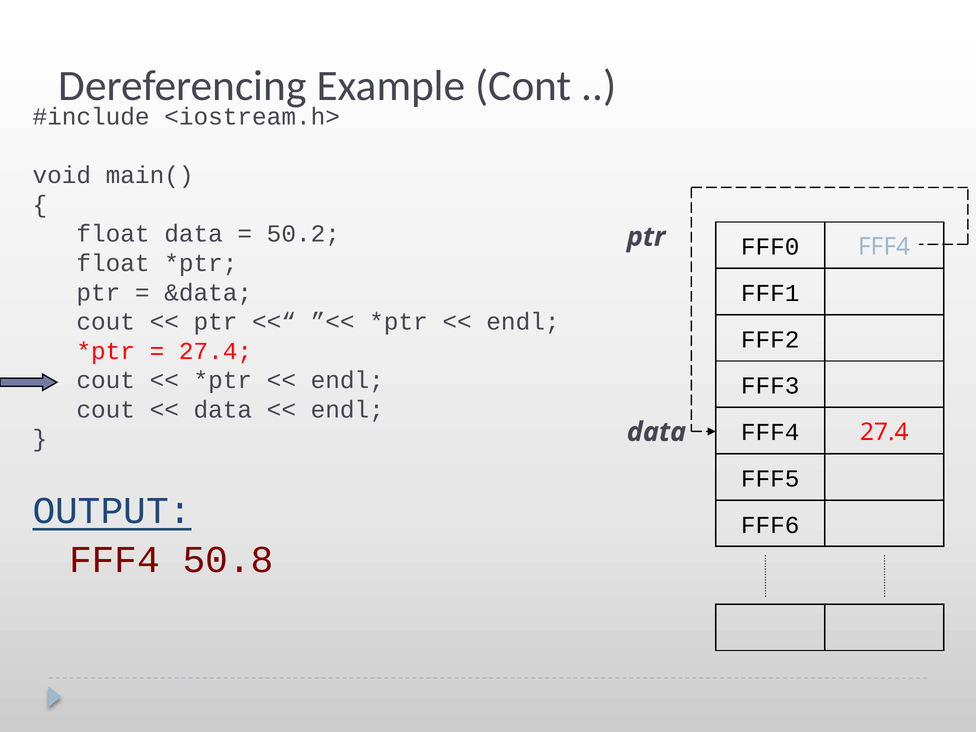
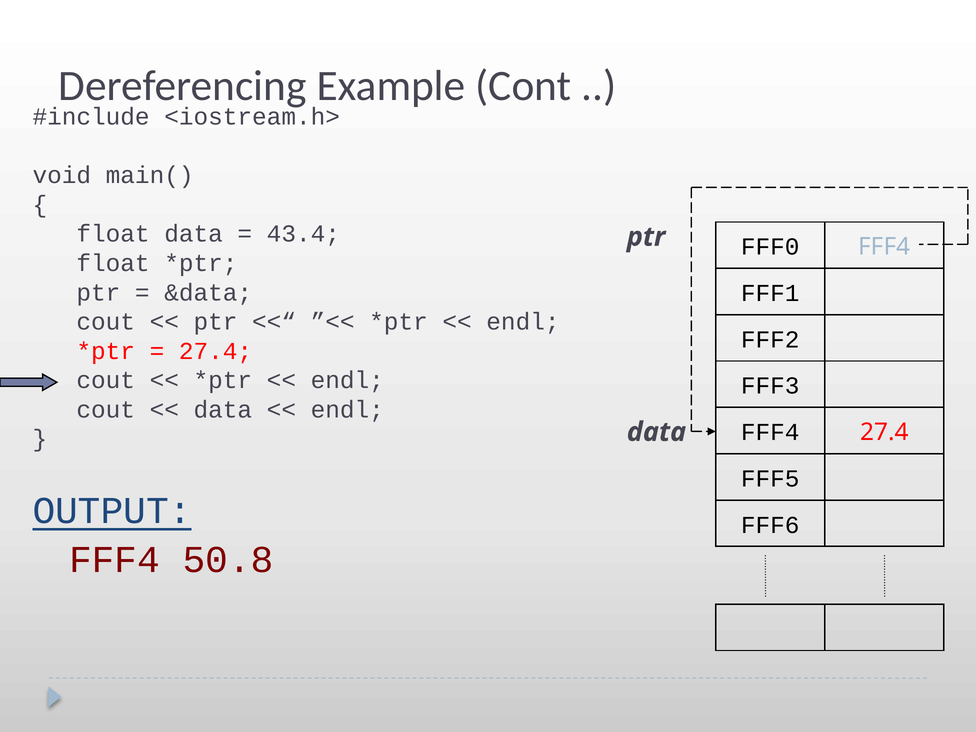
50.2: 50.2 -> 43.4
